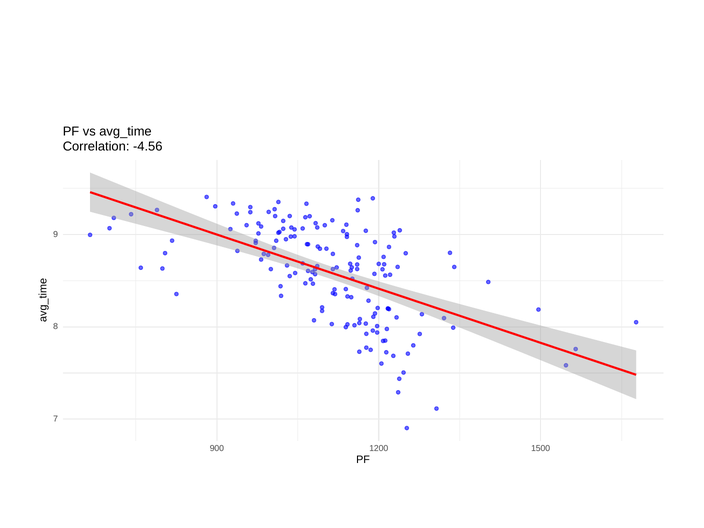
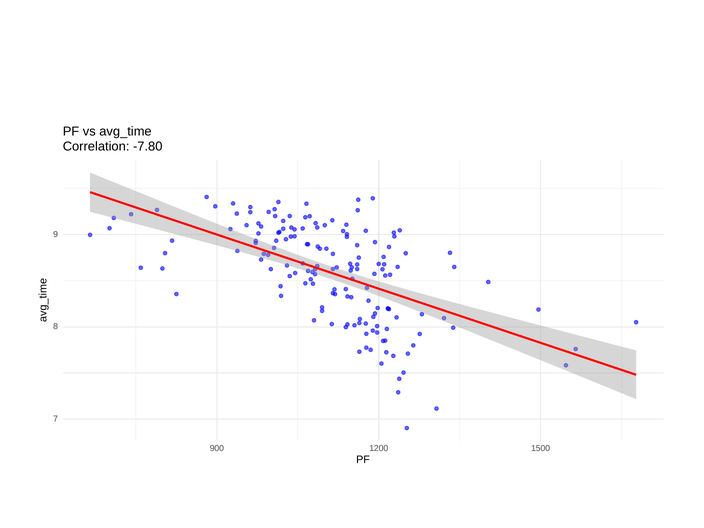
-4.56: -4.56 -> -7.80
